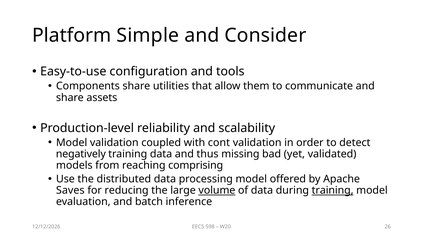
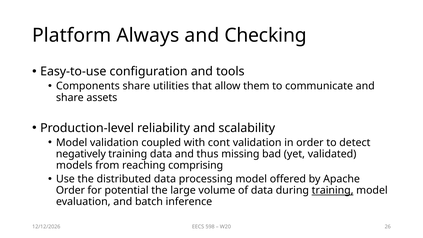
Simple: Simple -> Always
Consider: Consider -> Checking
Saves at (70, 190): Saves -> Order
reducing: reducing -> potential
volume underline: present -> none
